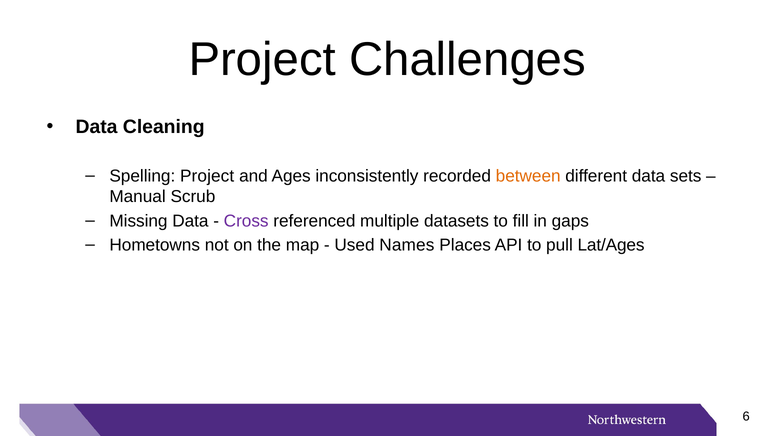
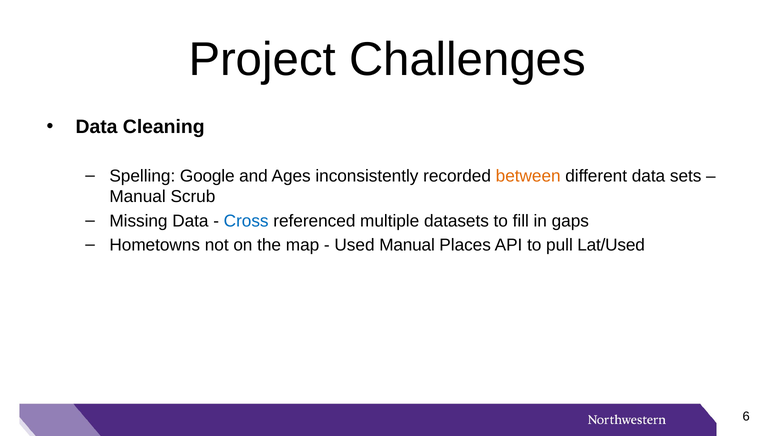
Spelling Project: Project -> Google
Cross colour: purple -> blue
Used Names: Names -> Manual
Lat/Ages: Lat/Ages -> Lat/Used
